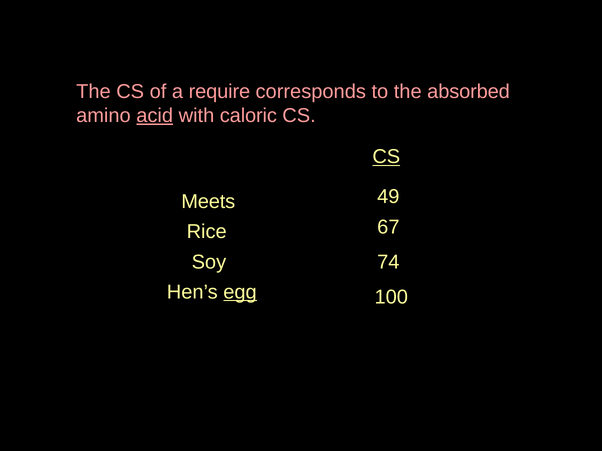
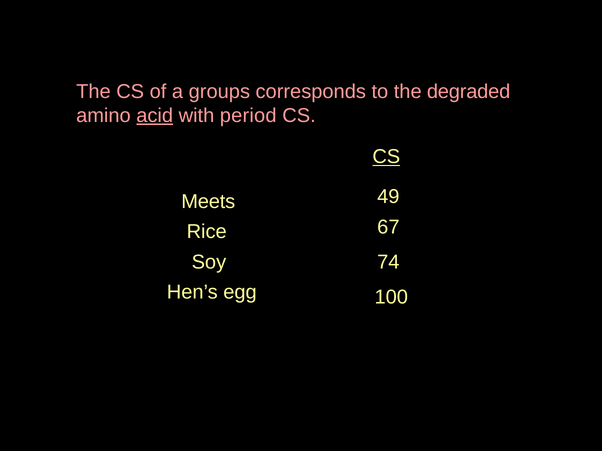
require: require -> groups
absorbed: absorbed -> degraded
caloric: caloric -> period
egg underline: present -> none
